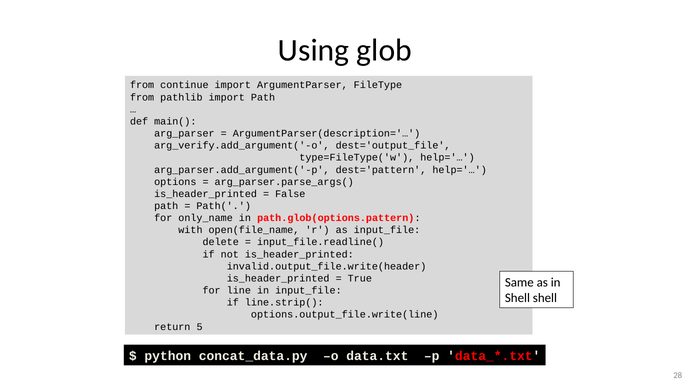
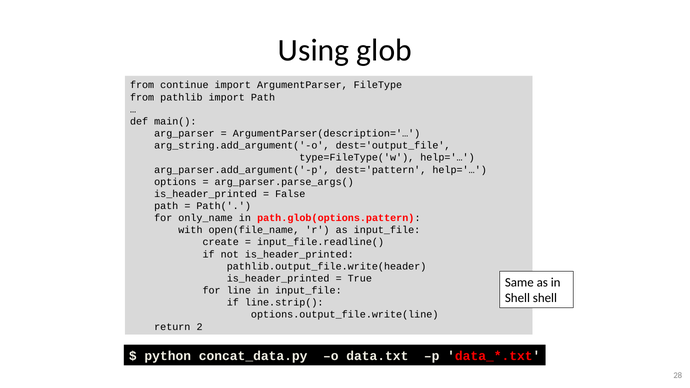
arg_verify.add_argument('-o: arg_verify.add_argument('-o -> arg_string.add_argument('-o
delete: delete -> create
invalid.output_file.write(header: invalid.output_file.write(header -> pathlib.output_file.write(header
5: 5 -> 2
